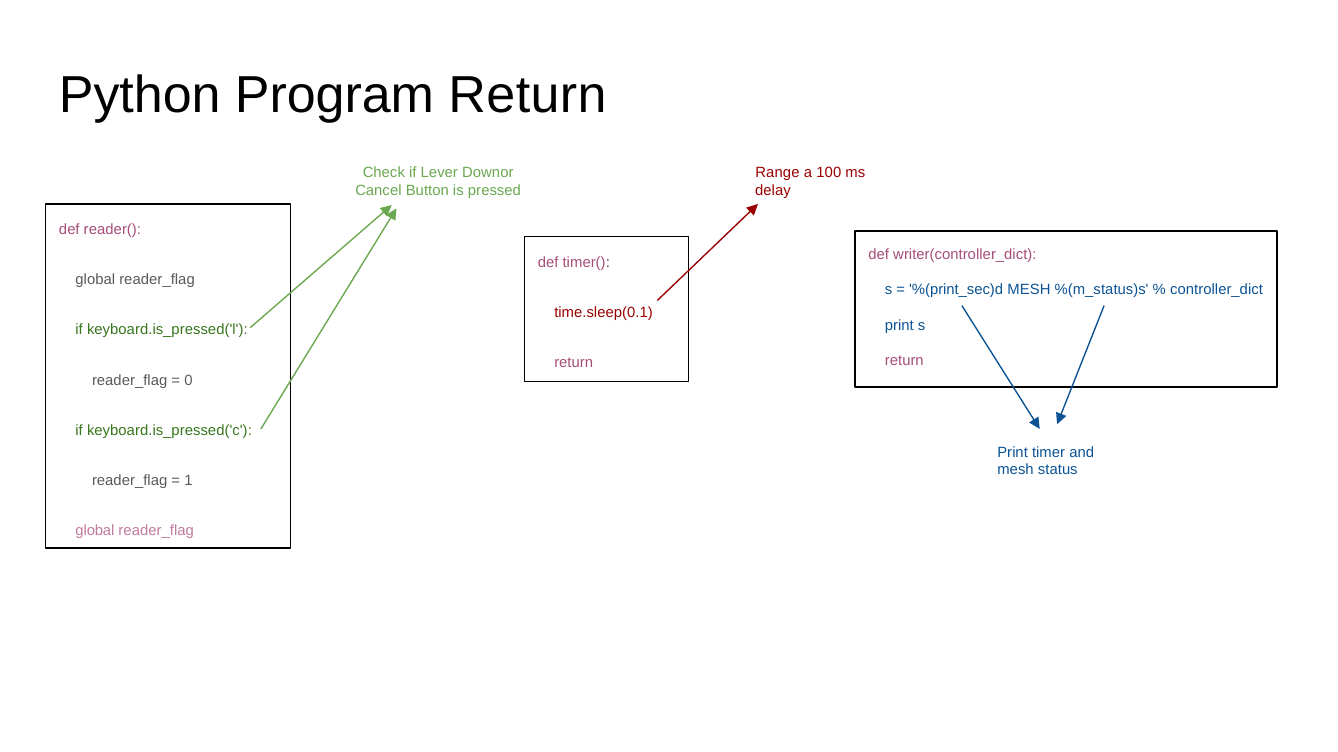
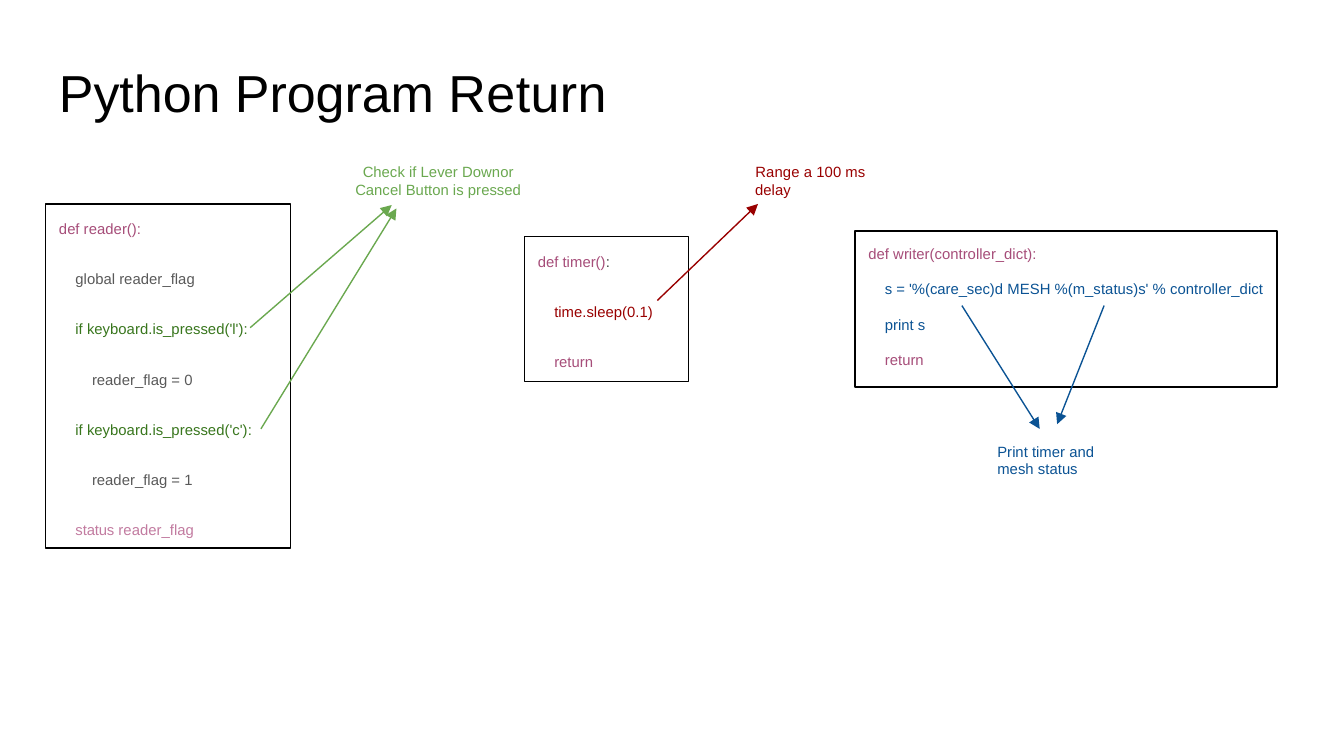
%(print_sec)d: %(print_sec)d -> %(care_sec)d
global at (95, 531): global -> status
